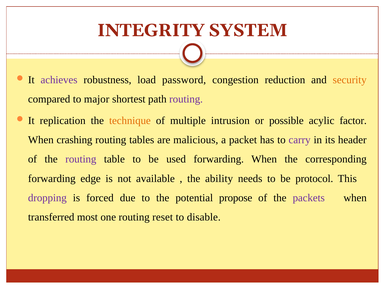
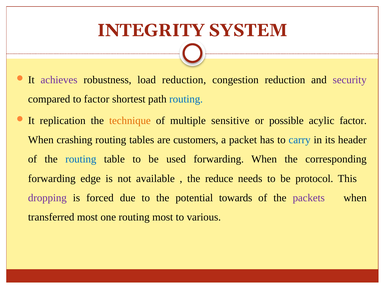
load password: password -> reduction
security colour: orange -> purple
to major: major -> factor
routing at (186, 99) colour: purple -> blue
intrusion: intrusion -> sensitive
malicious: malicious -> customers
carry colour: purple -> blue
routing at (81, 159) colour: purple -> blue
ability: ability -> reduce
propose: propose -> towards
routing reset: reset -> most
disable: disable -> various
